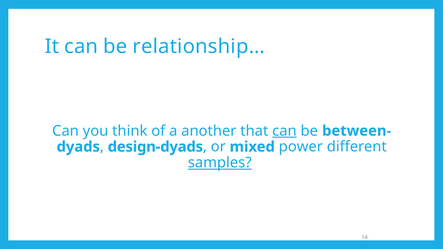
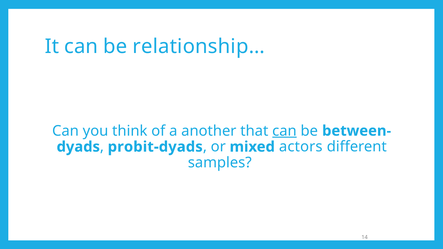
design-dyads: design-dyads -> probit-dyads
power: power -> actors
samples underline: present -> none
